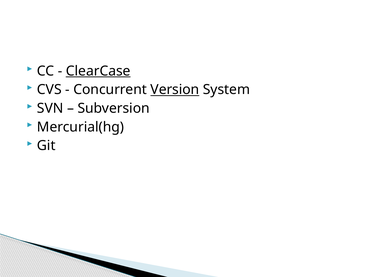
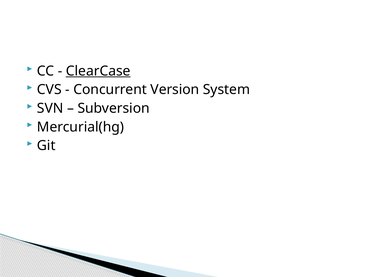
Version underline: present -> none
